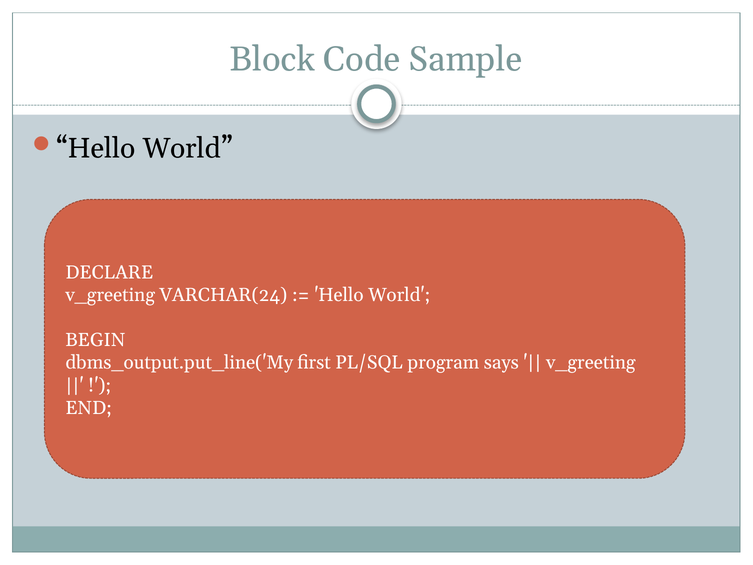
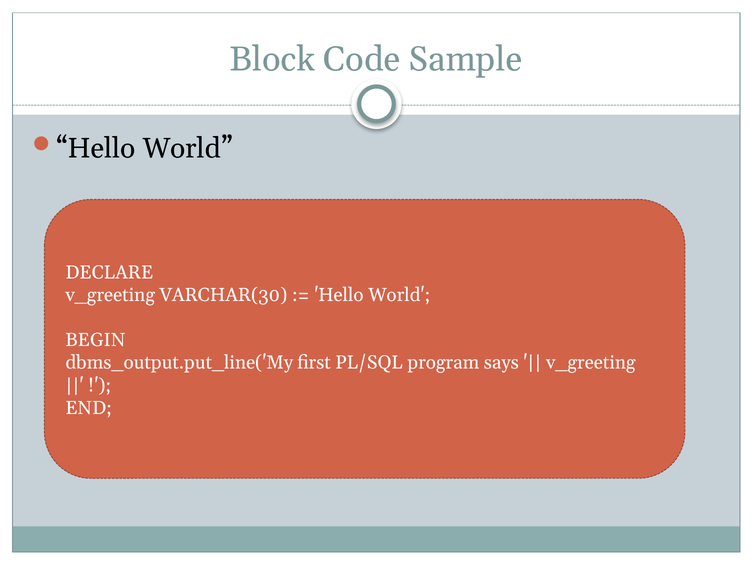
VARCHAR(24: VARCHAR(24 -> VARCHAR(30
